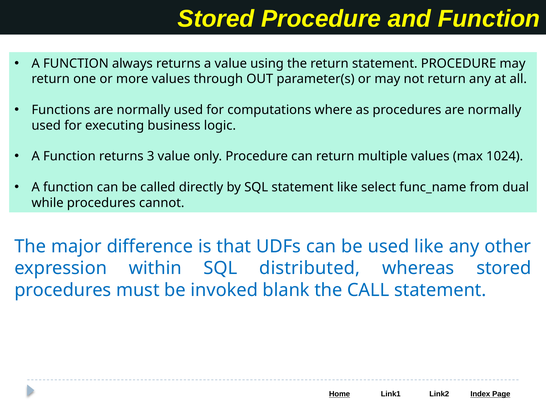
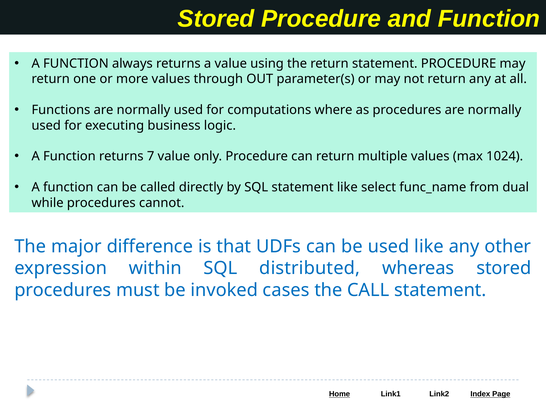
3: 3 -> 7
blank: blank -> cases
